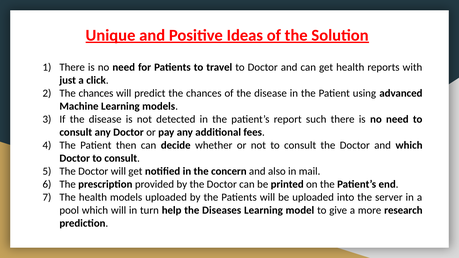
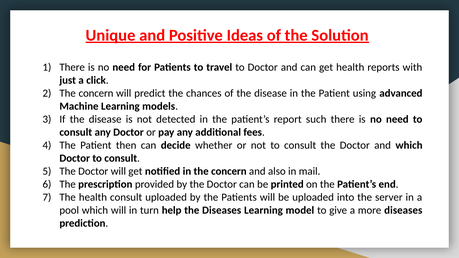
chances at (96, 93): chances -> concern
health models: models -> consult
more research: research -> diseases
